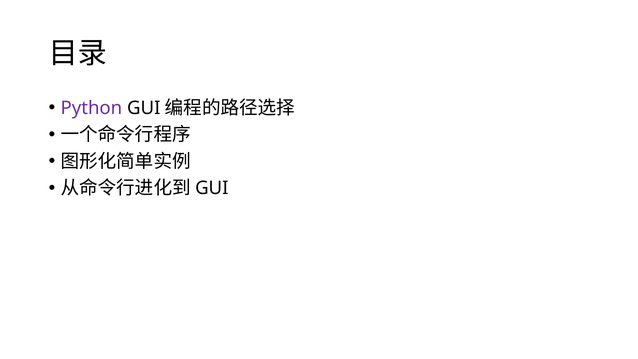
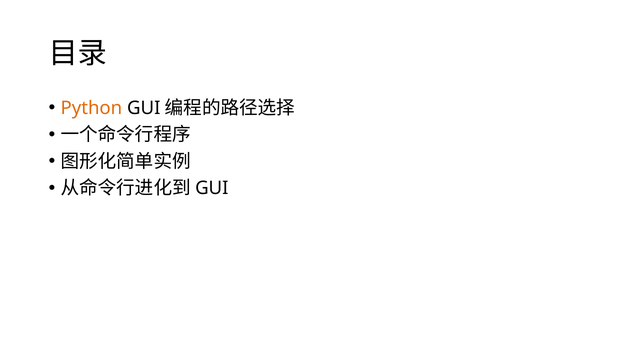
Python colour: purple -> orange
